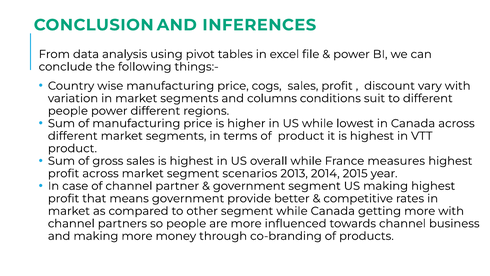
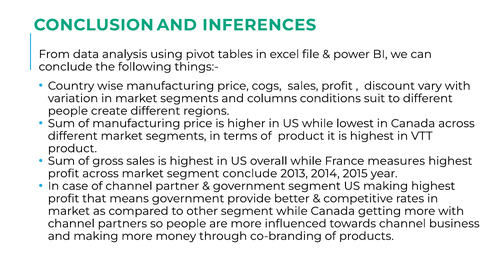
people power: power -> create
segment scenarios: scenarios -> conclude
